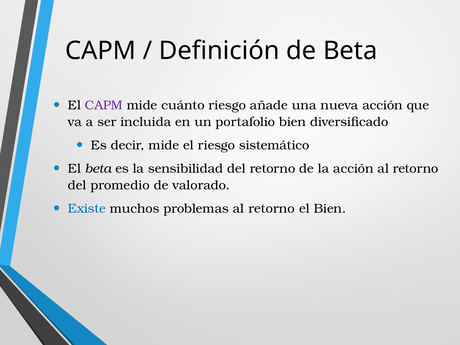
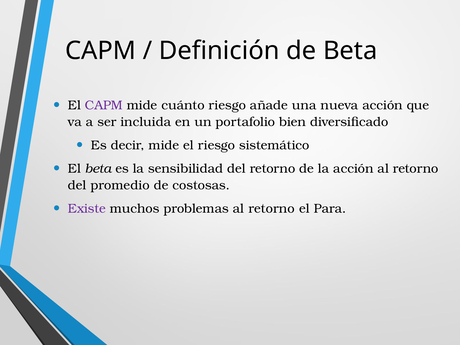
valorado: valorado -> costosas
Existe colour: blue -> purple
el Bien: Bien -> Para
